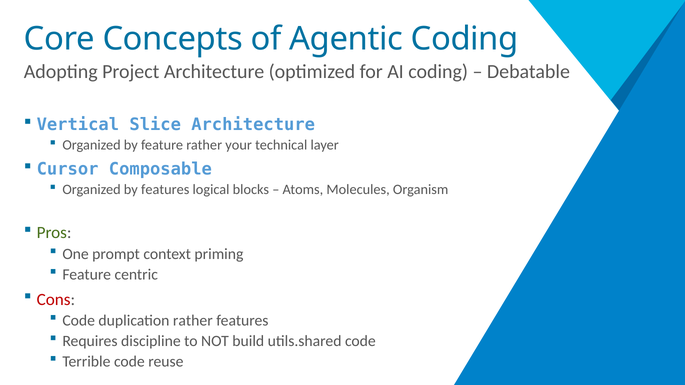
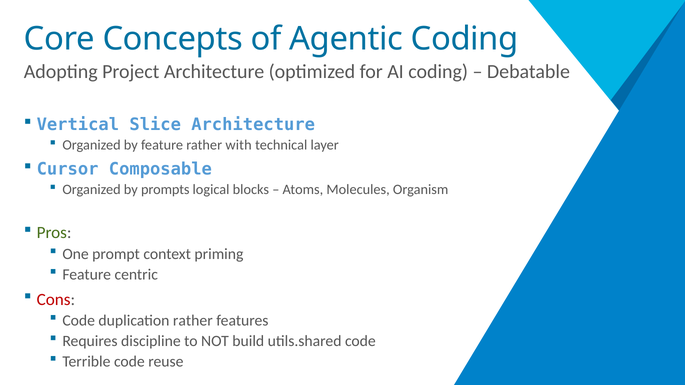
your: your -> with
by features: features -> prompts
